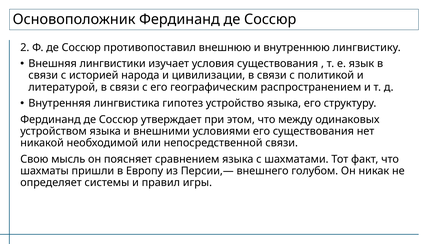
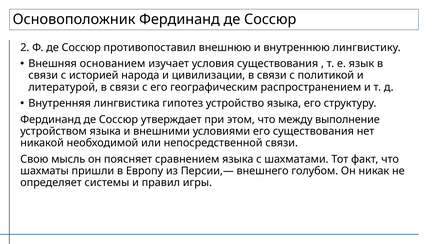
лингвистики: лингвистики -> основанием
одинаковых: одинаковых -> выполнение
